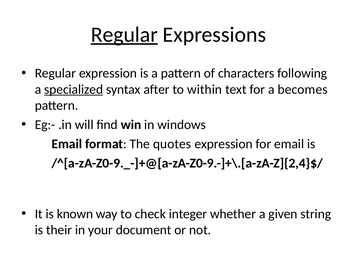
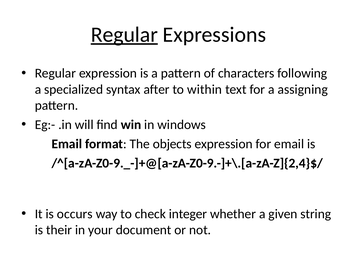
specialized underline: present -> none
becomes: becomes -> assigning
quotes: quotes -> objects
known: known -> occurs
